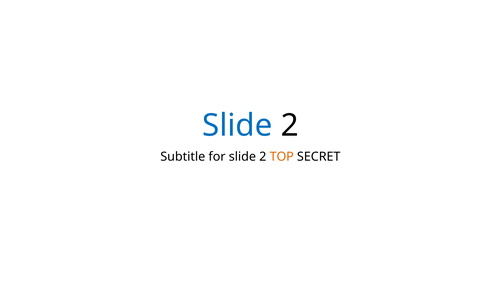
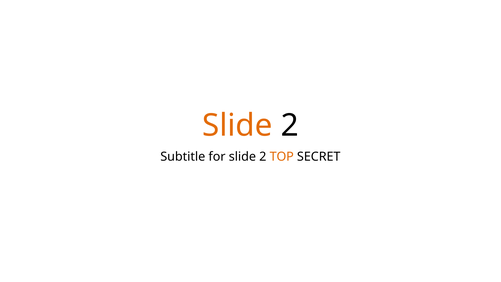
Slide at (237, 125) colour: blue -> orange
